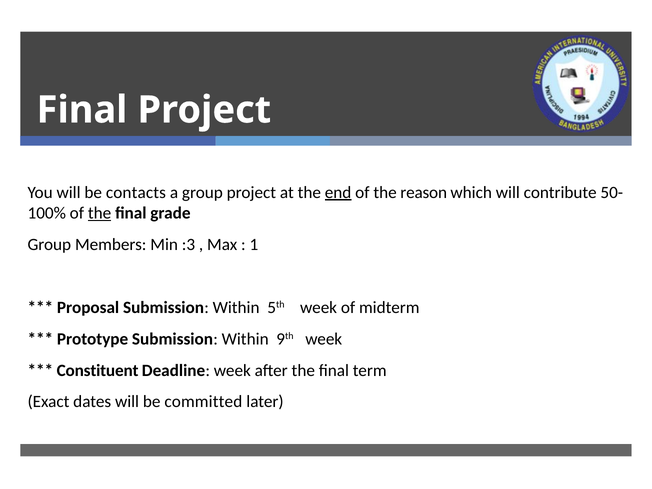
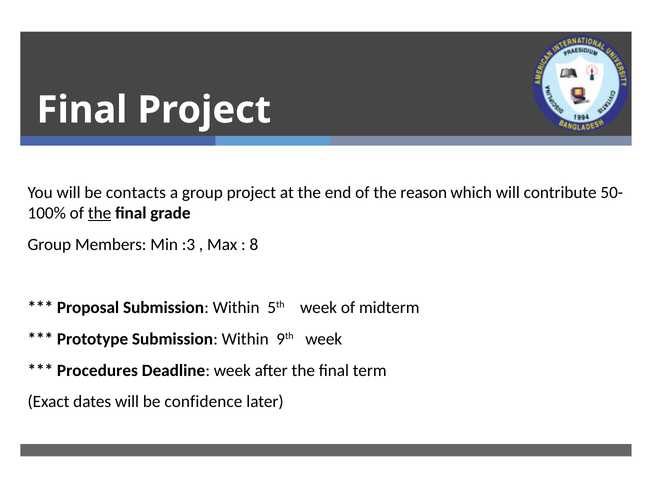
end underline: present -> none
1: 1 -> 8
Constituent: Constituent -> Procedures
committed: committed -> confidence
